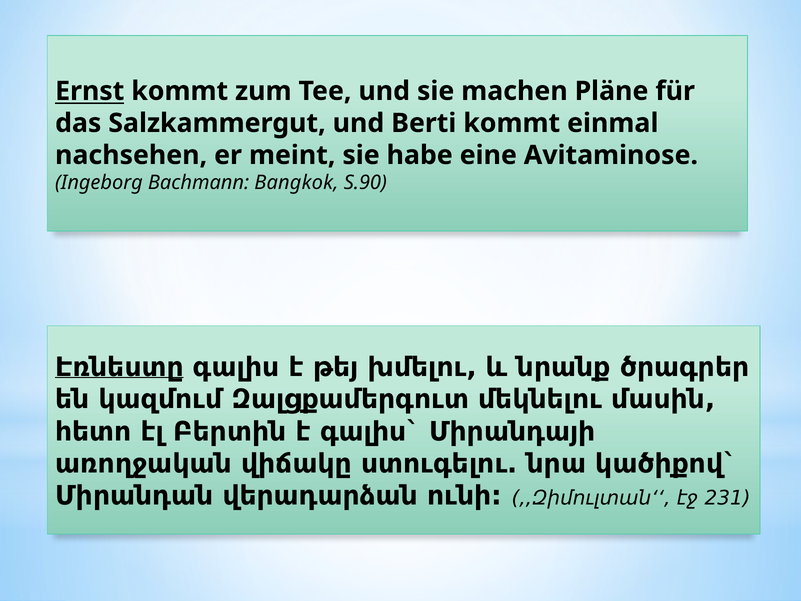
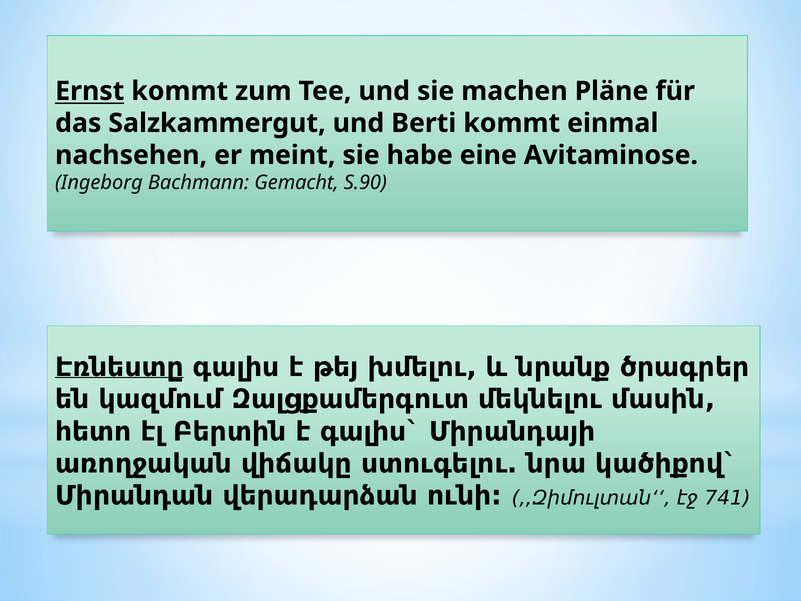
Bangkok: Bangkok -> Gemacht
231: 231 -> 741
